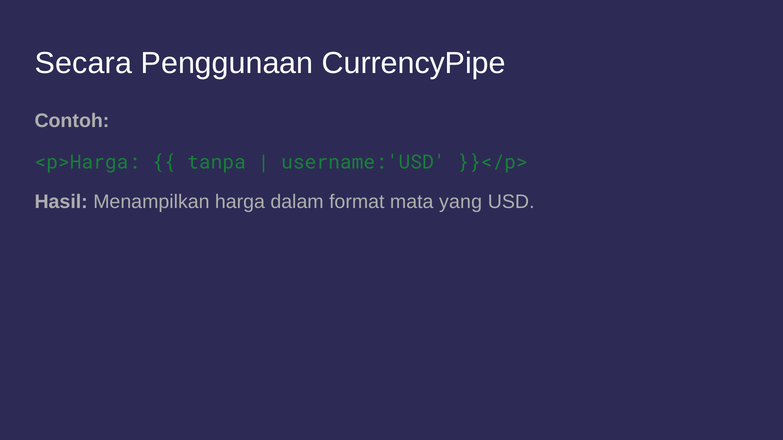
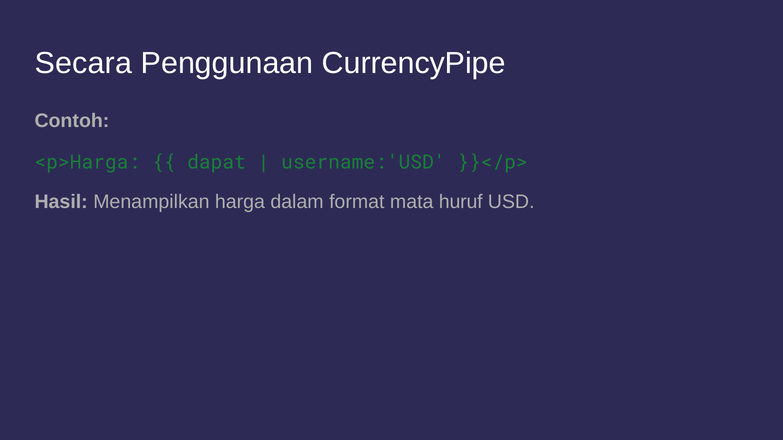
tanpa: tanpa -> dapat
yang: yang -> huruf
